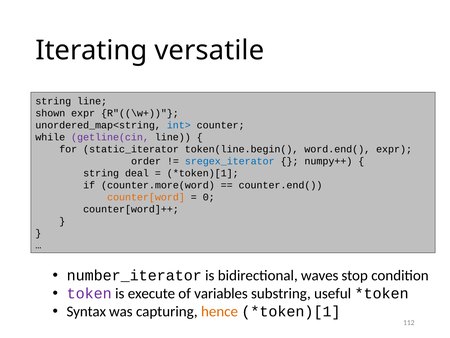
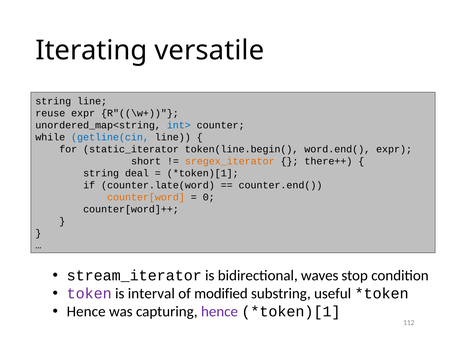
shown: shown -> reuse
getline(cin colour: purple -> blue
order: order -> short
sregex_iterator colour: blue -> orange
numpy++: numpy++ -> there++
counter.more(word: counter.more(word -> counter.late(word
number_iterator: number_iterator -> stream_iterator
execute: execute -> interval
variables: variables -> modified
Syntax at (86, 311): Syntax -> Hence
hence at (220, 311) colour: orange -> purple
